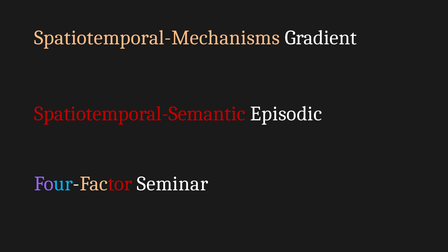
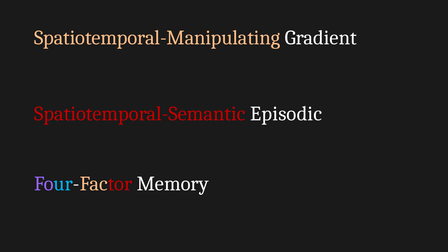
Spatiotemporal-Mechanisms: Spatiotemporal-Mechanisms -> Spatiotemporal-Manipulating
Seminar: Seminar -> Memory
